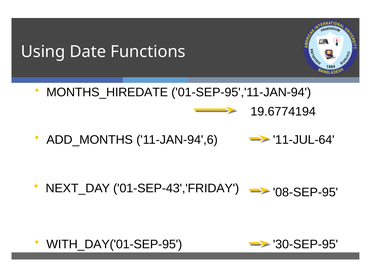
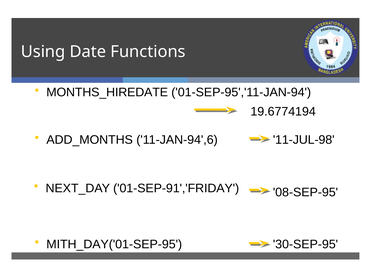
11-JUL-64: 11-JUL-64 -> 11-JUL-98
01-SEP-43','FRIDAY: 01-SEP-43','FRIDAY -> 01-SEP-91','FRIDAY
WITH_DAY('01-SEP-95: WITH_DAY('01-SEP-95 -> MITH_DAY('01-SEP-95
